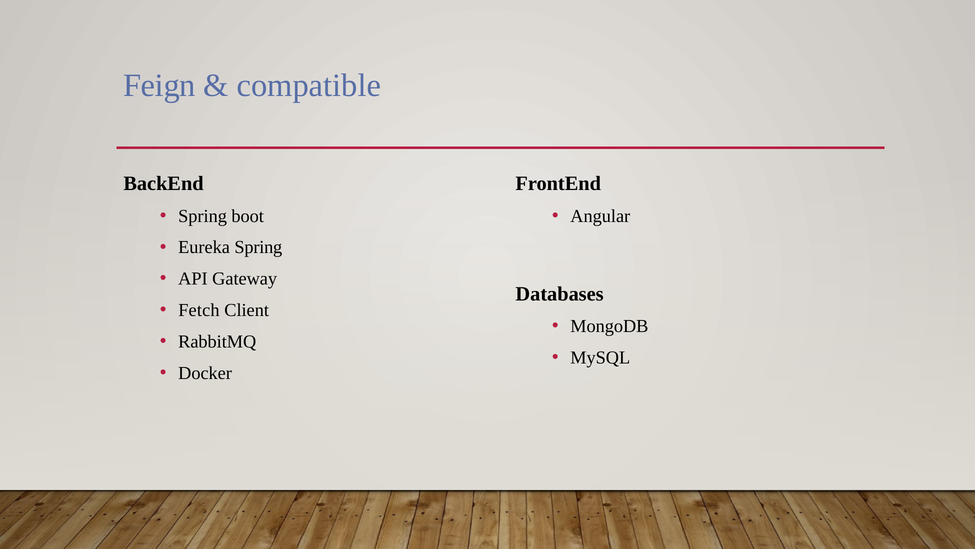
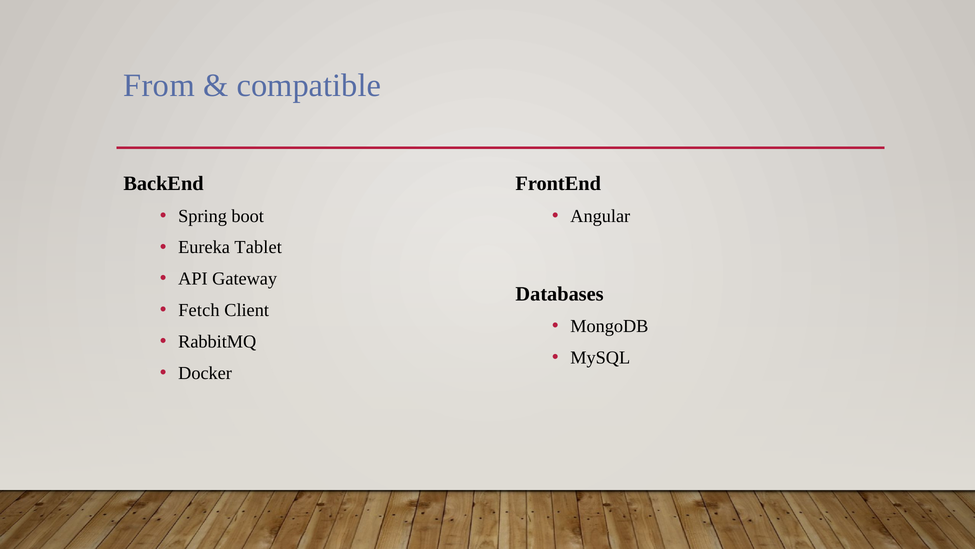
Feign: Feign -> From
Eureka Spring: Spring -> Tablet
